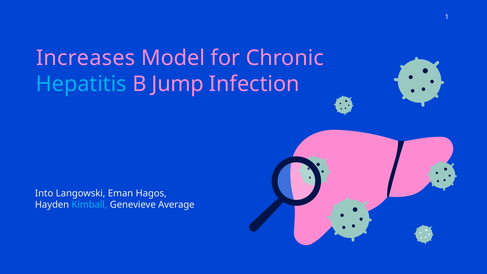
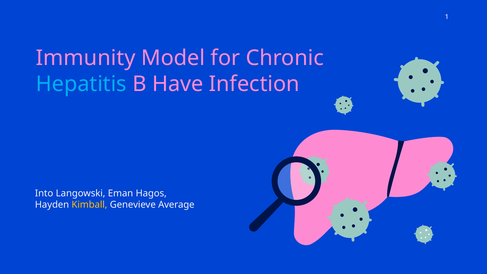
Increases: Increases -> Immunity
Jump: Jump -> Have
Kimball colour: light blue -> yellow
